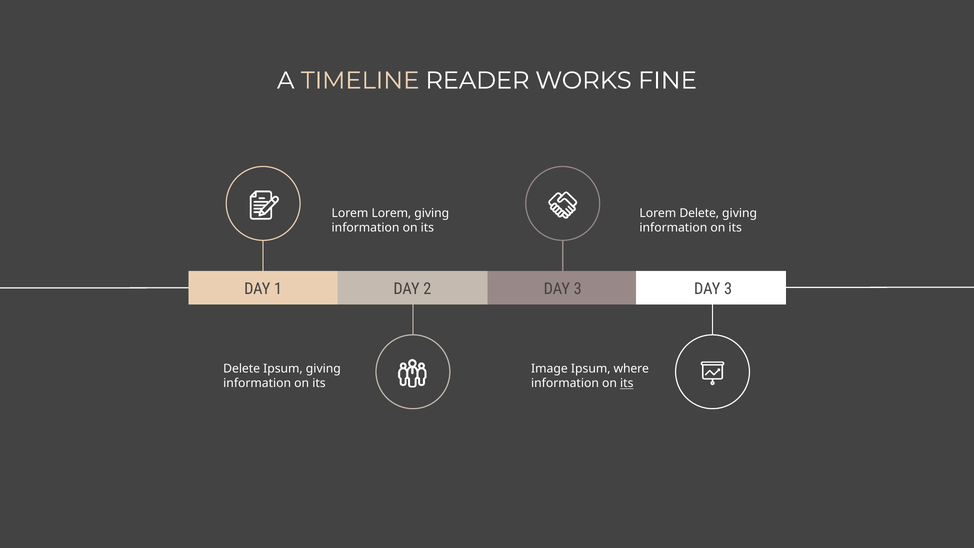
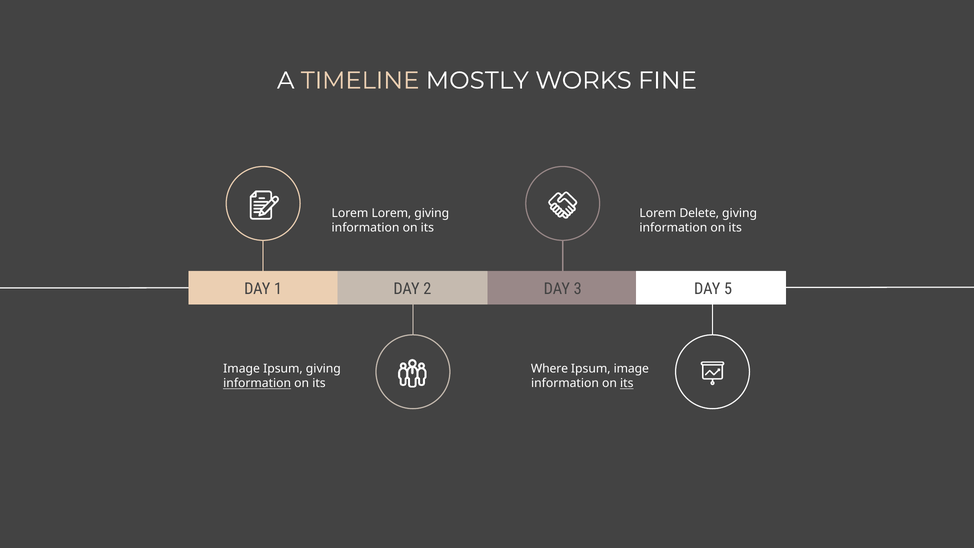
READER: READER -> MOSTLY
3 DAY 3: 3 -> 5
Delete at (242, 369): Delete -> Image
Image: Image -> Where
Ipsum where: where -> image
information at (257, 383) underline: none -> present
